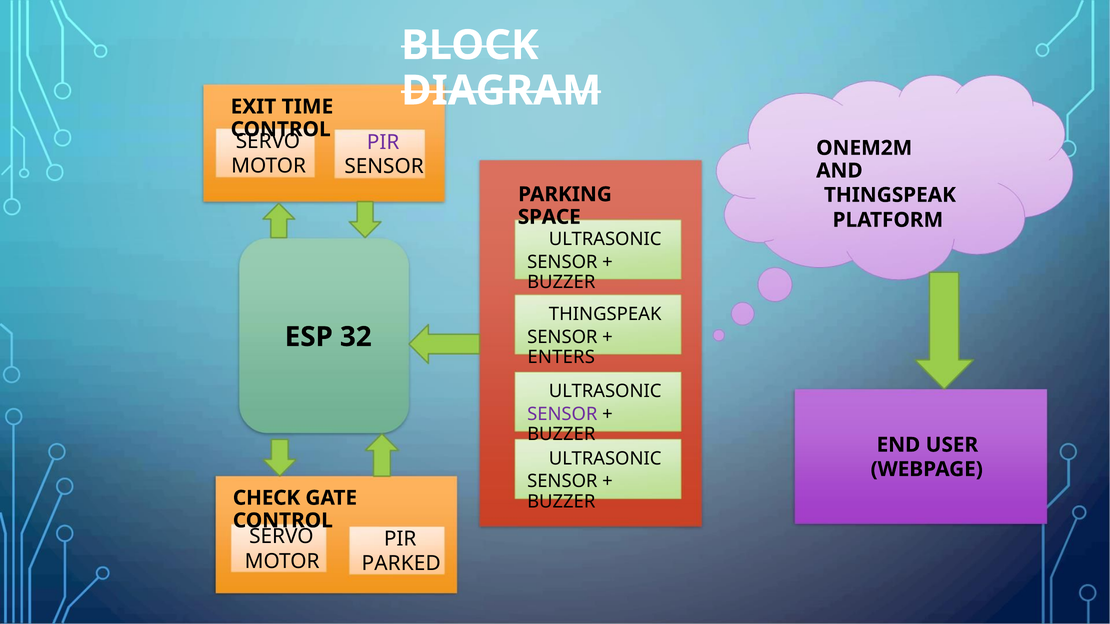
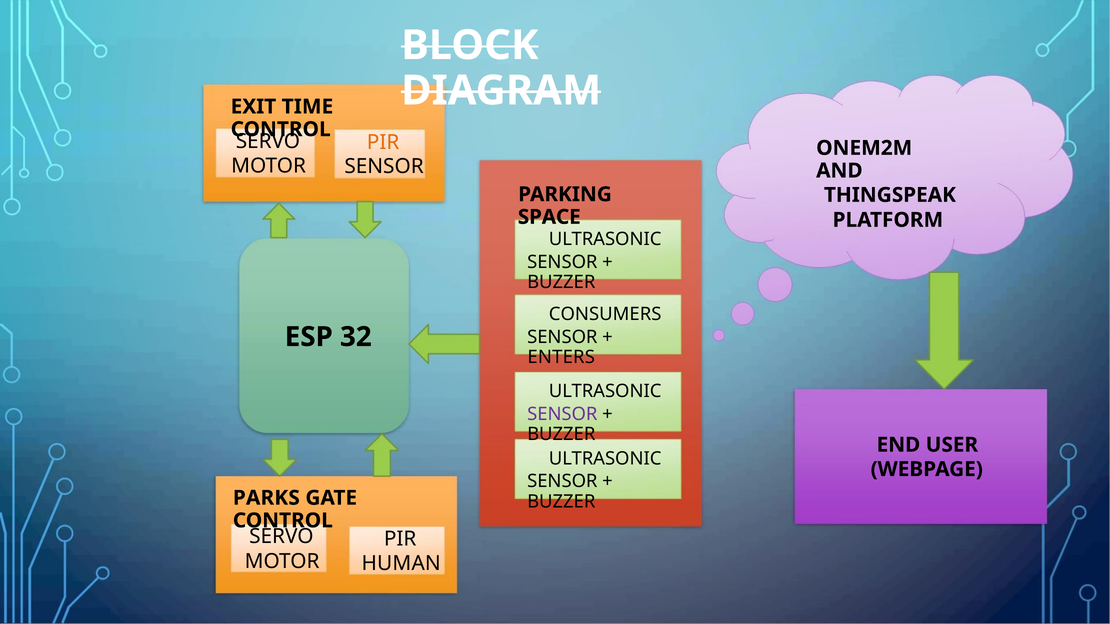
PIR at (383, 142) colour: purple -> orange
THINGSPEAK at (605, 314): THINGSPEAK -> CONSUMERS
CHECK: CHECK -> PARKS
PARKED: PARKED -> HUMAN
